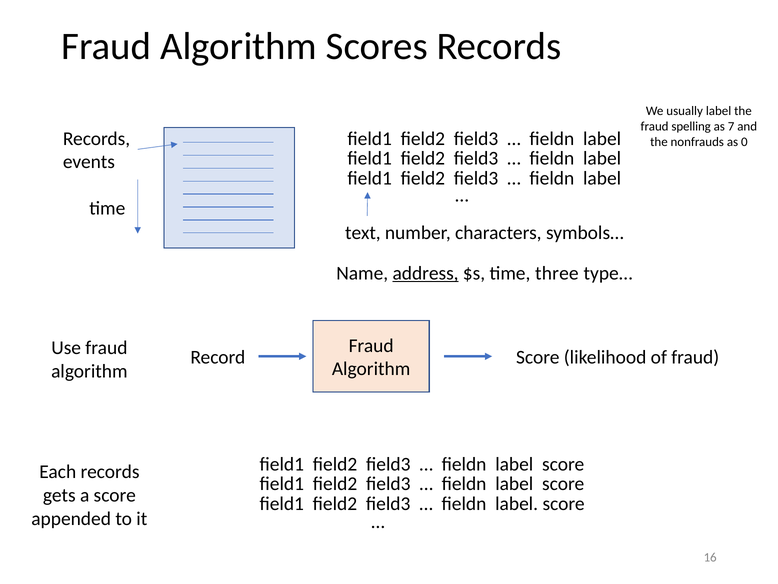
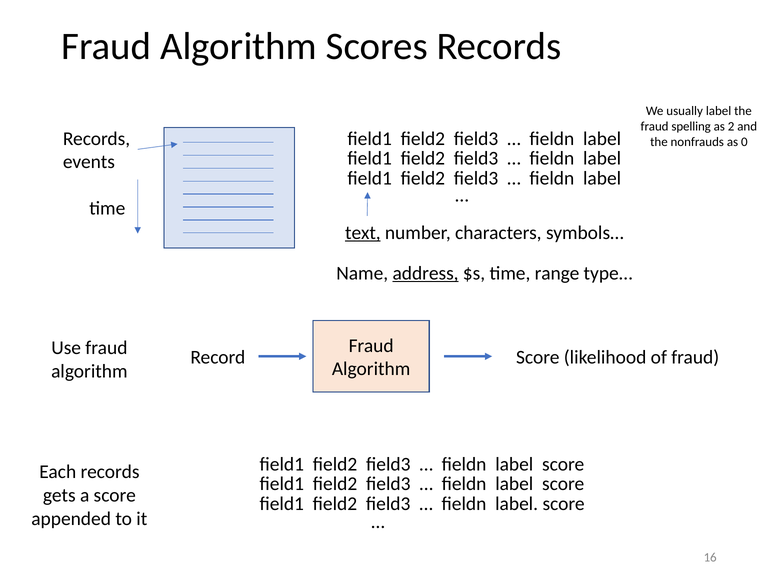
7: 7 -> 2
text underline: none -> present
three: three -> range
